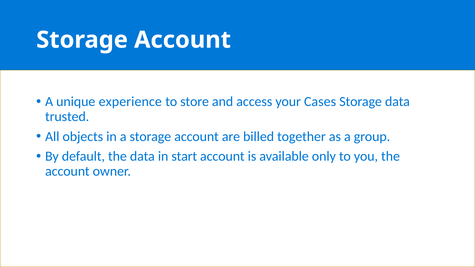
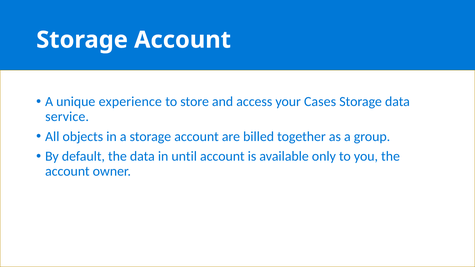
trusted: trusted -> service
start: start -> until
